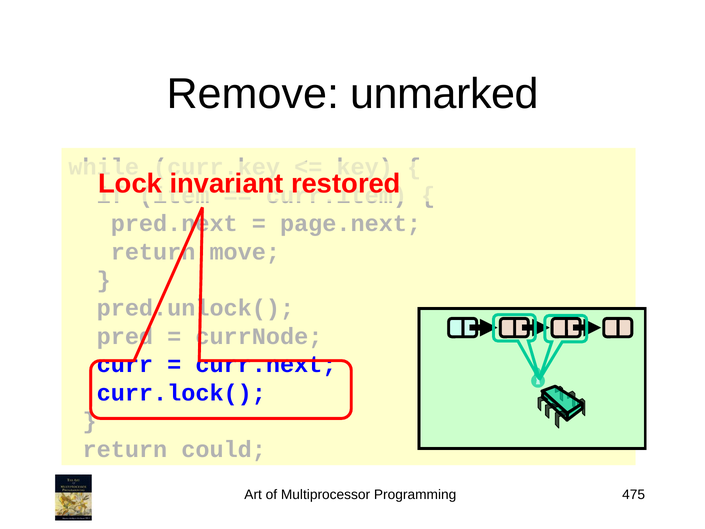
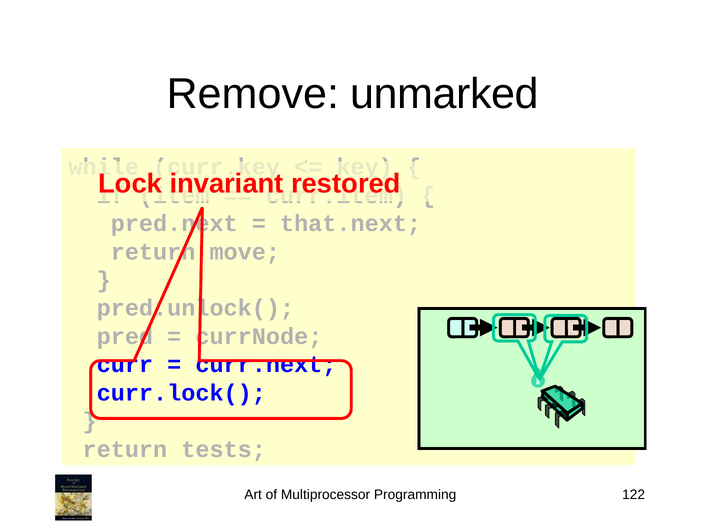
page.next: page.next -> that.next
could: could -> tests
475: 475 -> 122
